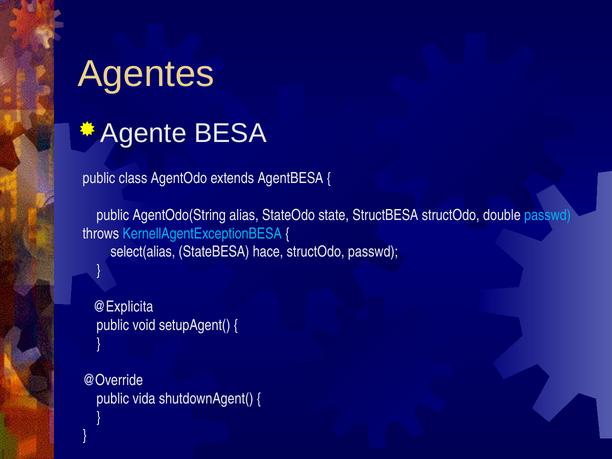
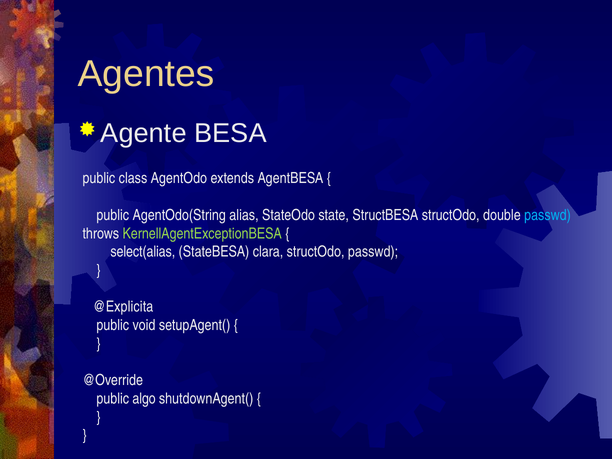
KernellAgentExceptionBESA colour: light blue -> light green
hace: hace -> clara
vida: vida -> algo
